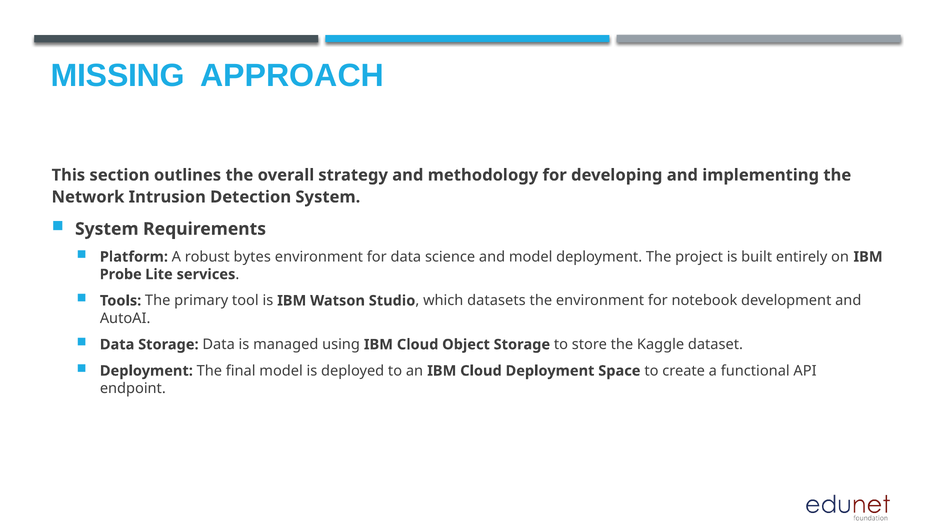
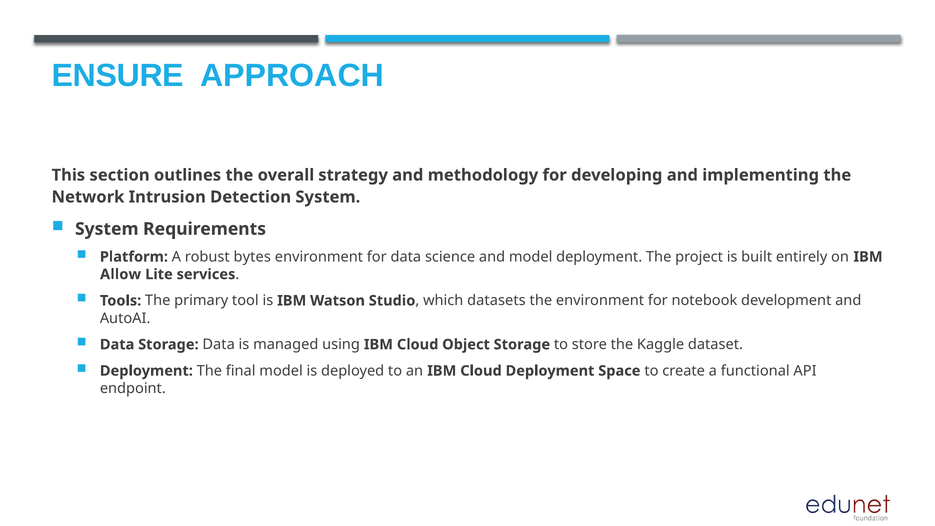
MISSING: MISSING -> ENSURE
Probe: Probe -> Allow
